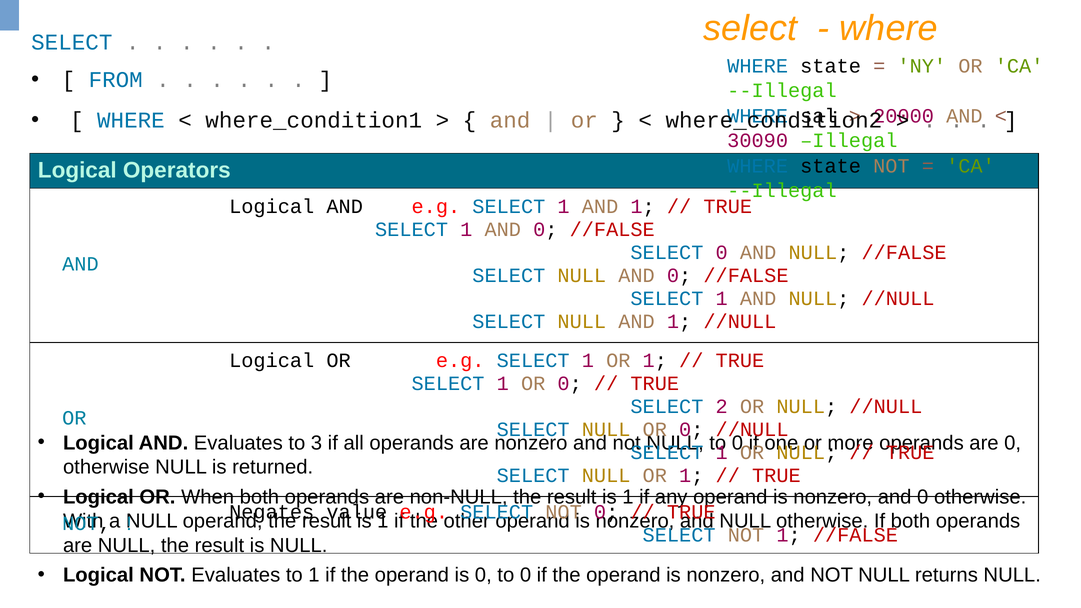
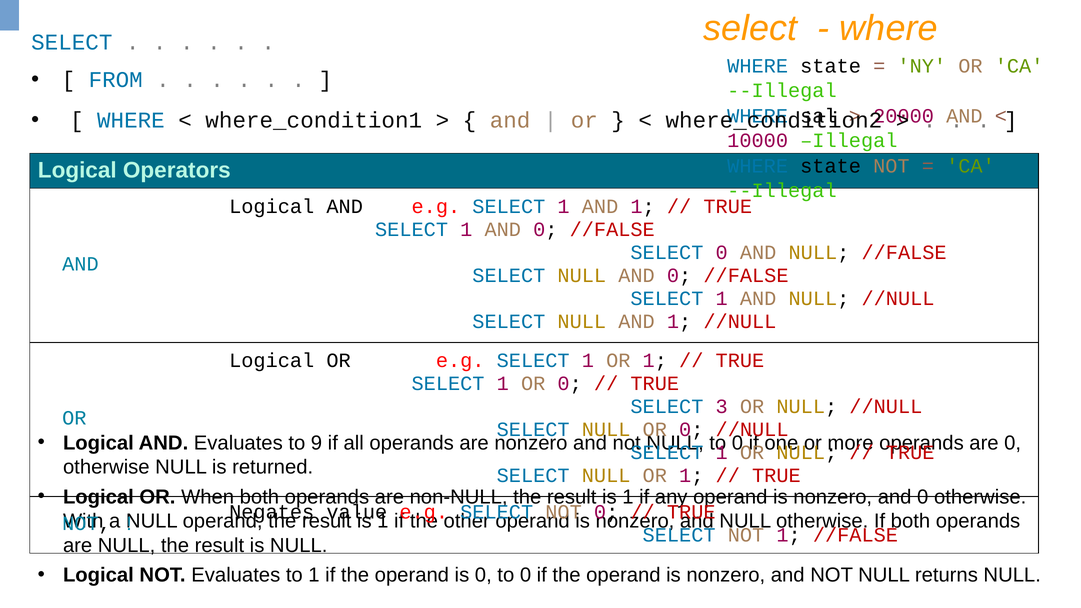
30090: 30090 -> 10000
2: 2 -> 3
3: 3 -> 9
